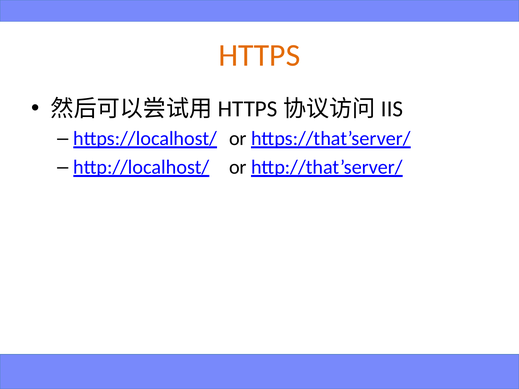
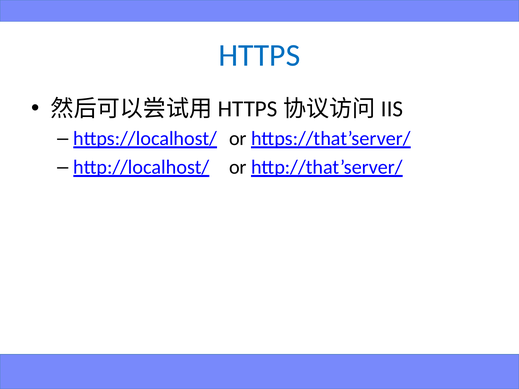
HTTPS colour: orange -> blue
